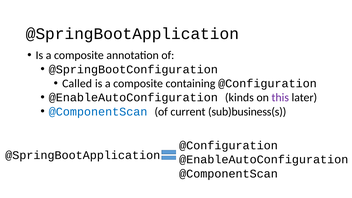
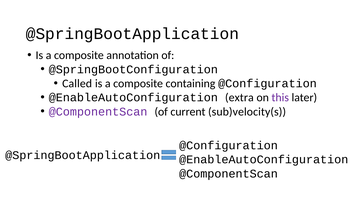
kinds: kinds -> extra
@ComponentScan at (98, 112) colour: blue -> purple
sub)business(s: sub)business(s -> sub)velocity(s
